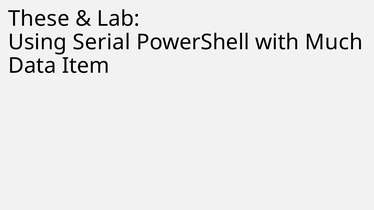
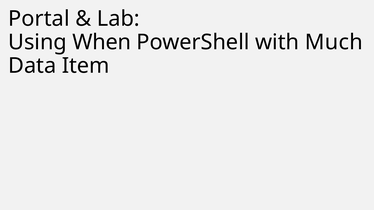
These: These -> Portal
Serial: Serial -> When
